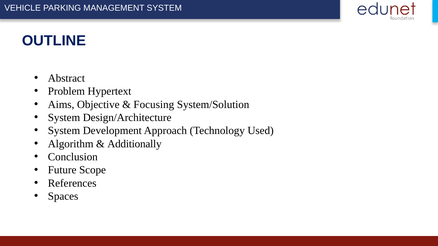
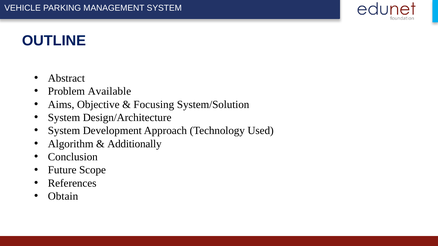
Hypertext: Hypertext -> Available
Spaces: Spaces -> Obtain
